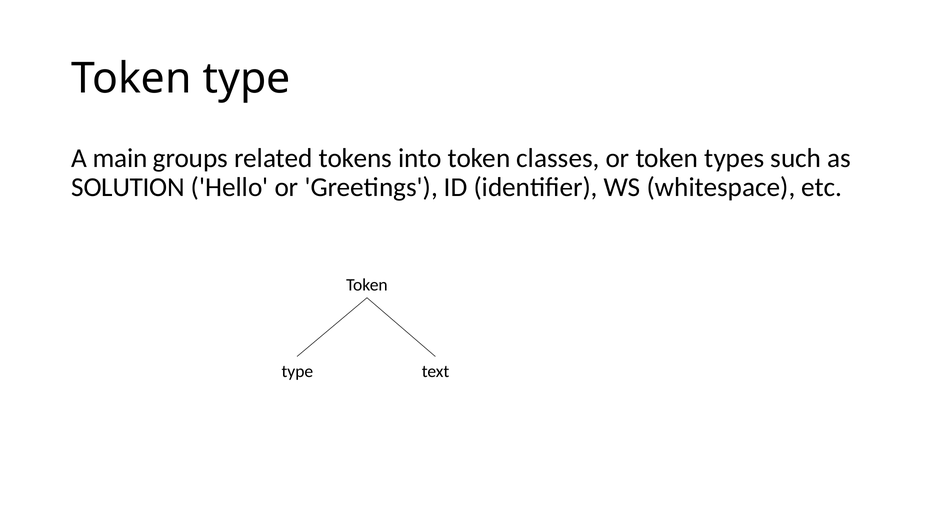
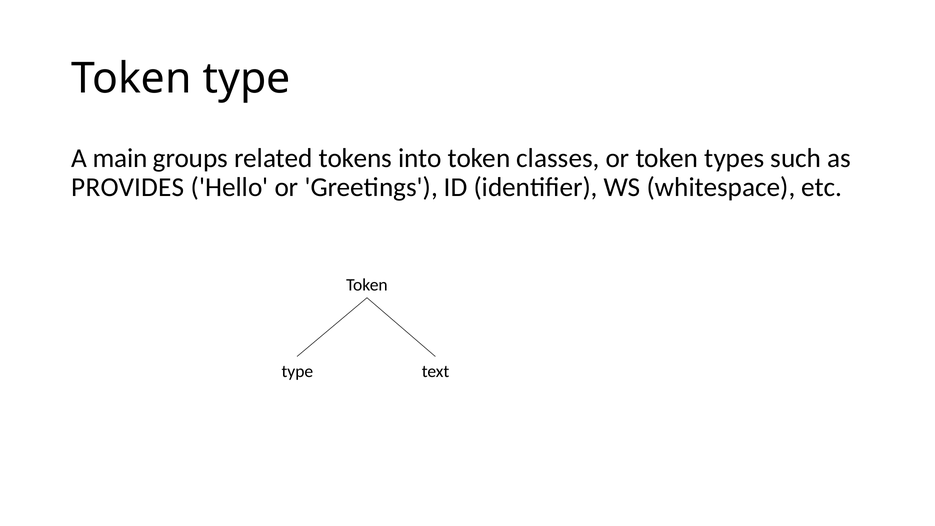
SOLUTION: SOLUTION -> PROVIDES
